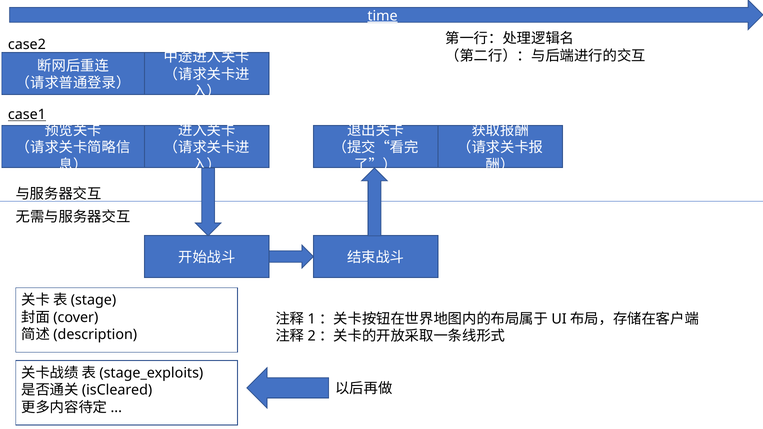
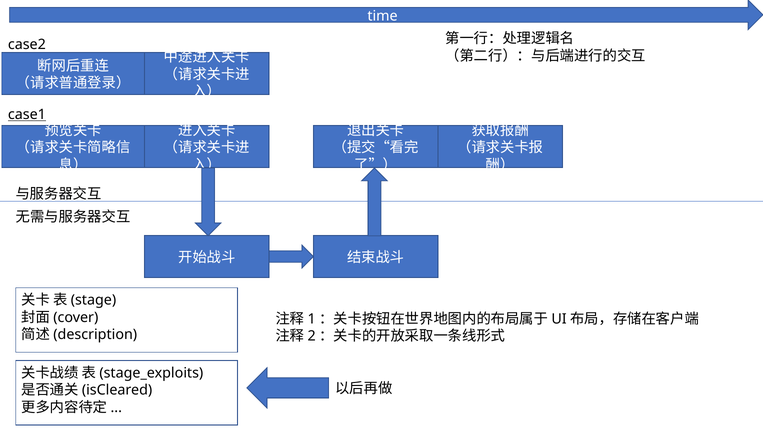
time underline: present -> none
